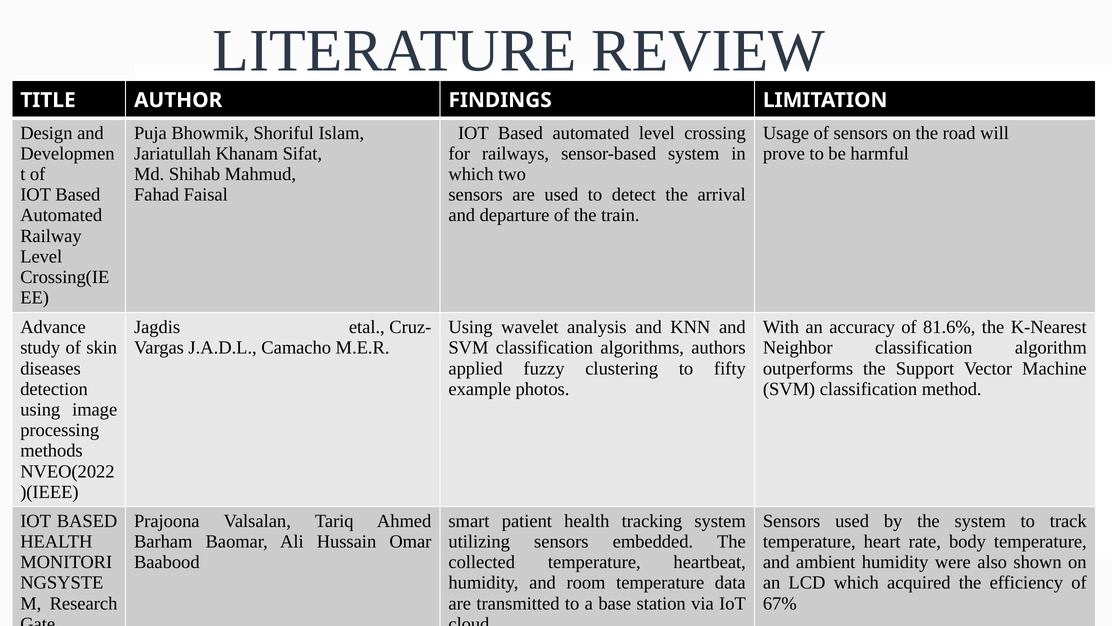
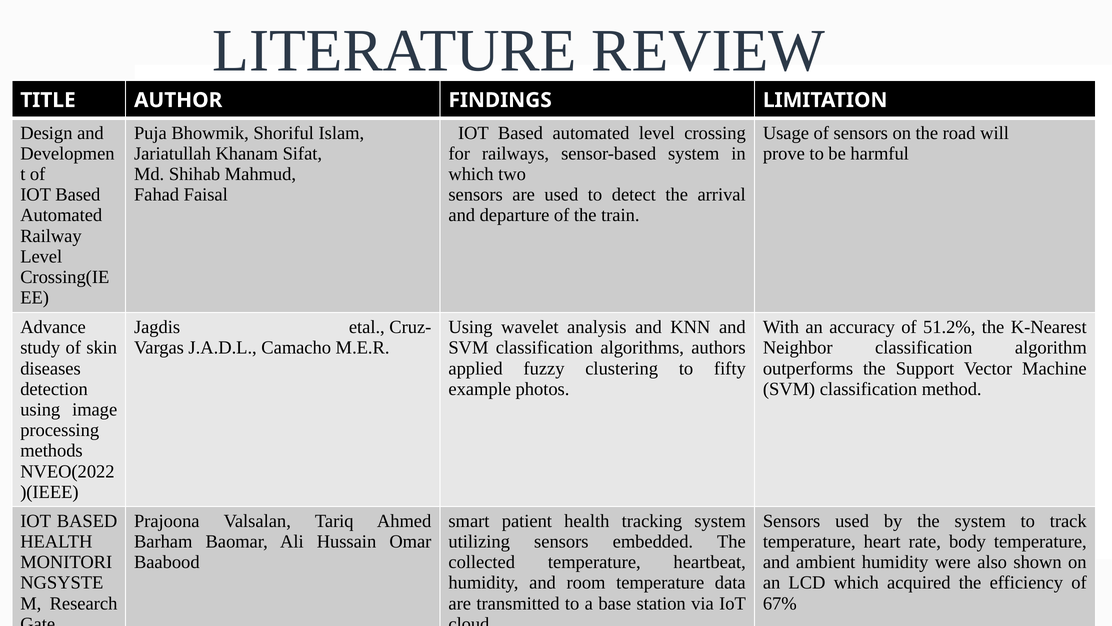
81.6%: 81.6% -> 51.2%
